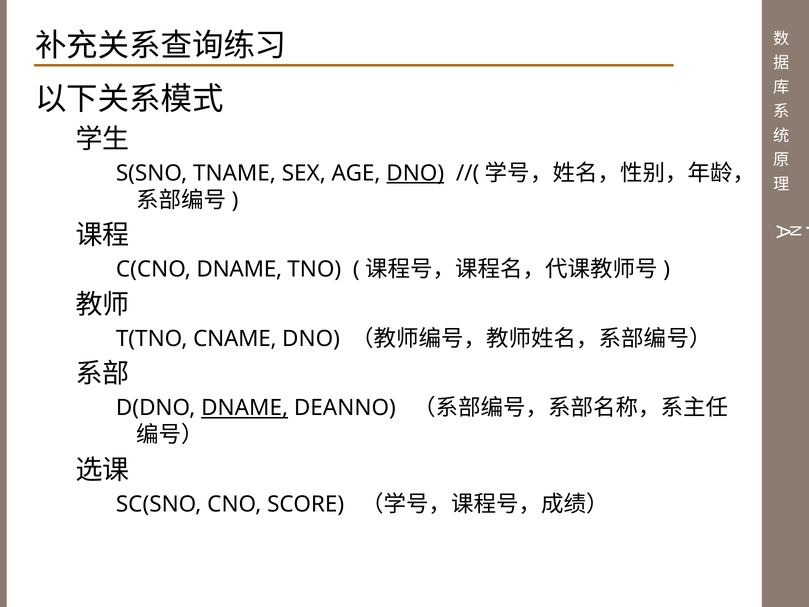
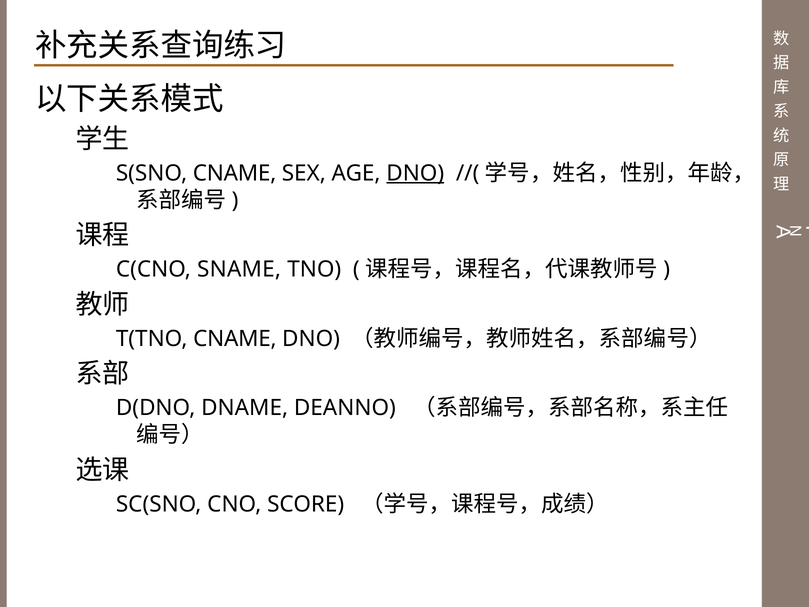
S(SNO TNAME: TNAME -> CNAME
C(CNO DNAME: DNAME -> SNAME
DNAME at (245, 408) underline: present -> none
